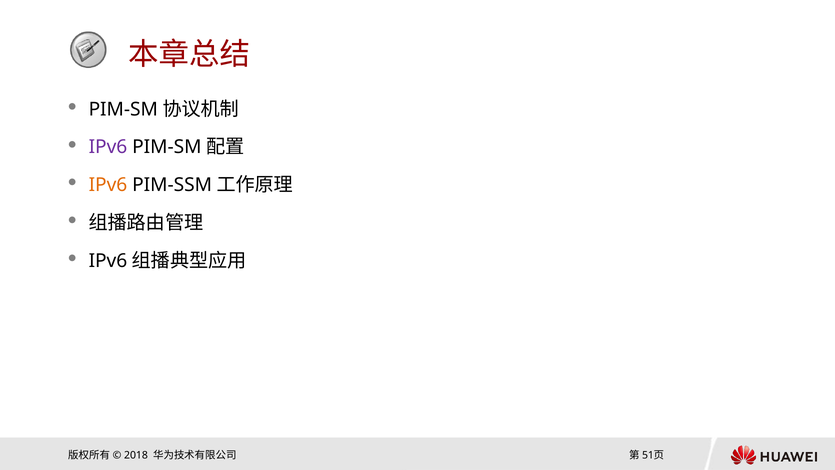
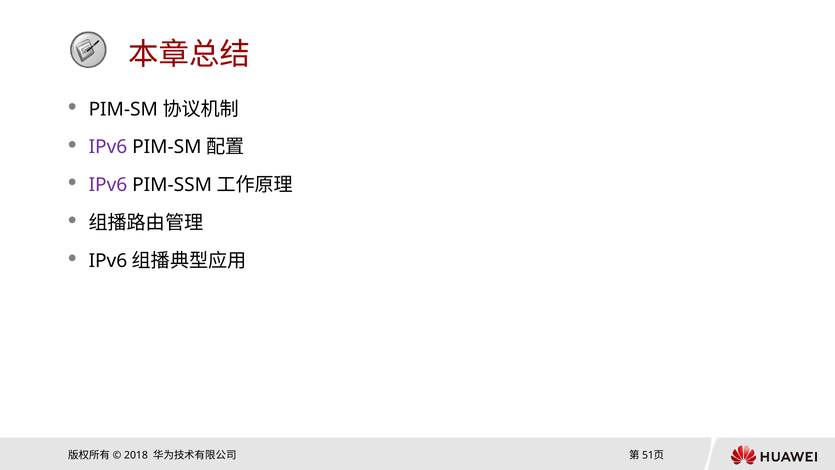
IPv6 at (108, 185) colour: orange -> purple
